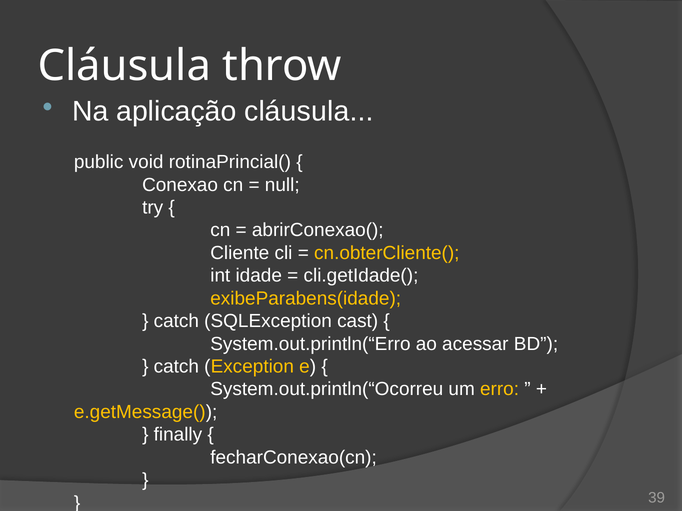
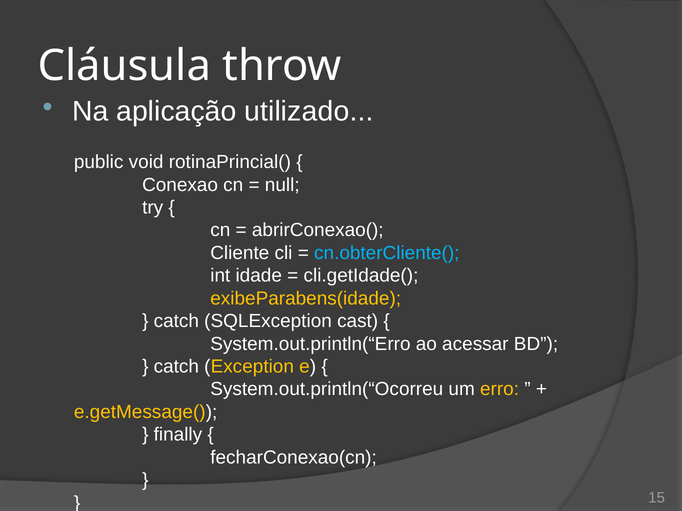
aplicação cláusula: cláusula -> utilizado
cn.obterCliente( colour: yellow -> light blue
39: 39 -> 15
